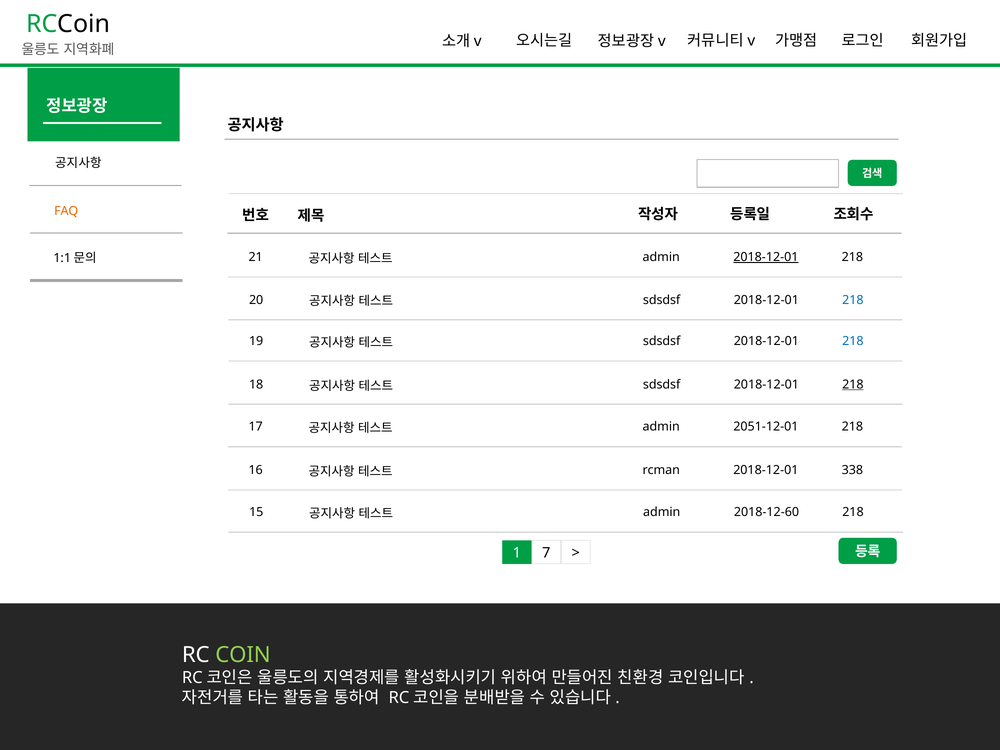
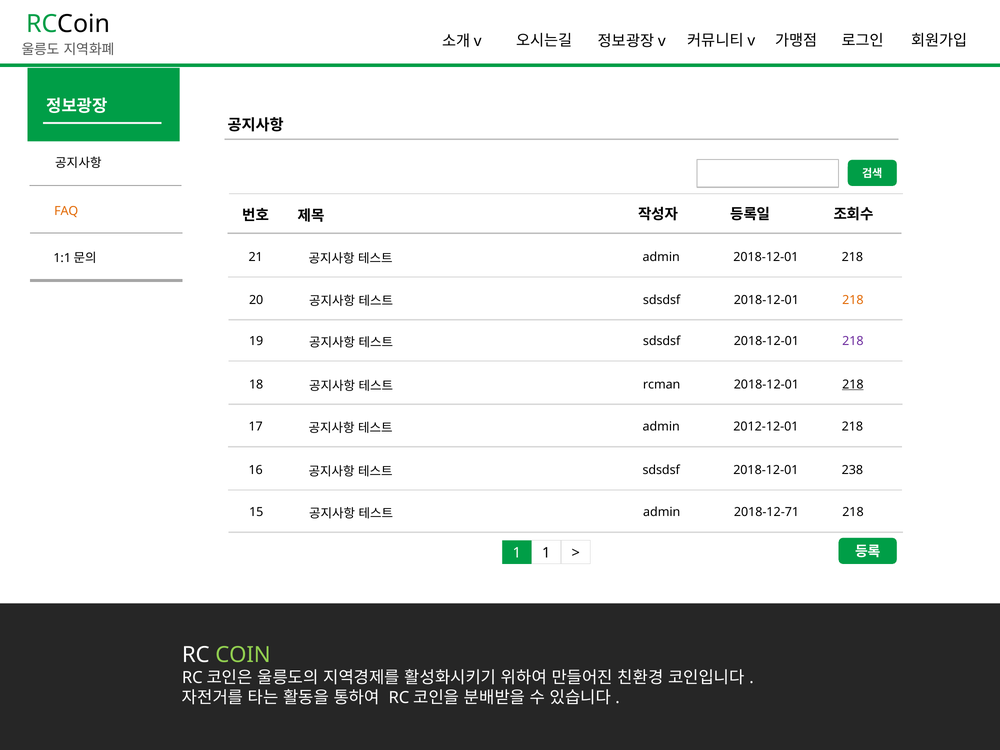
2018-12-01 at (766, 257) underline: present -> none
218 at (853, 300) colour: blue -> orange
218 at (853, 341) colour: blue -> purple
sdsdsf at (662, 384): sdsdsf -> rcman
2051-12-01: 2051-12-01 -> 2012-12-01
rcman at (661, 470): rcman -> sdsdsf
338: 338 -> 238
2018-12-60: 2018-12-60 -> 2018-12-71
1 7: 7 -> 1
